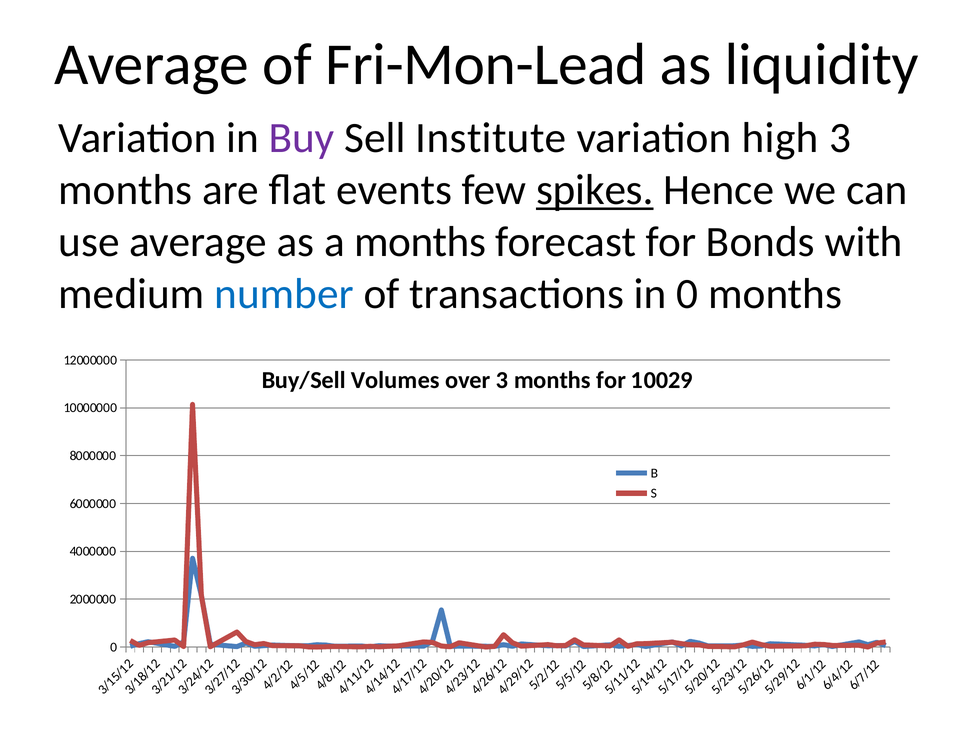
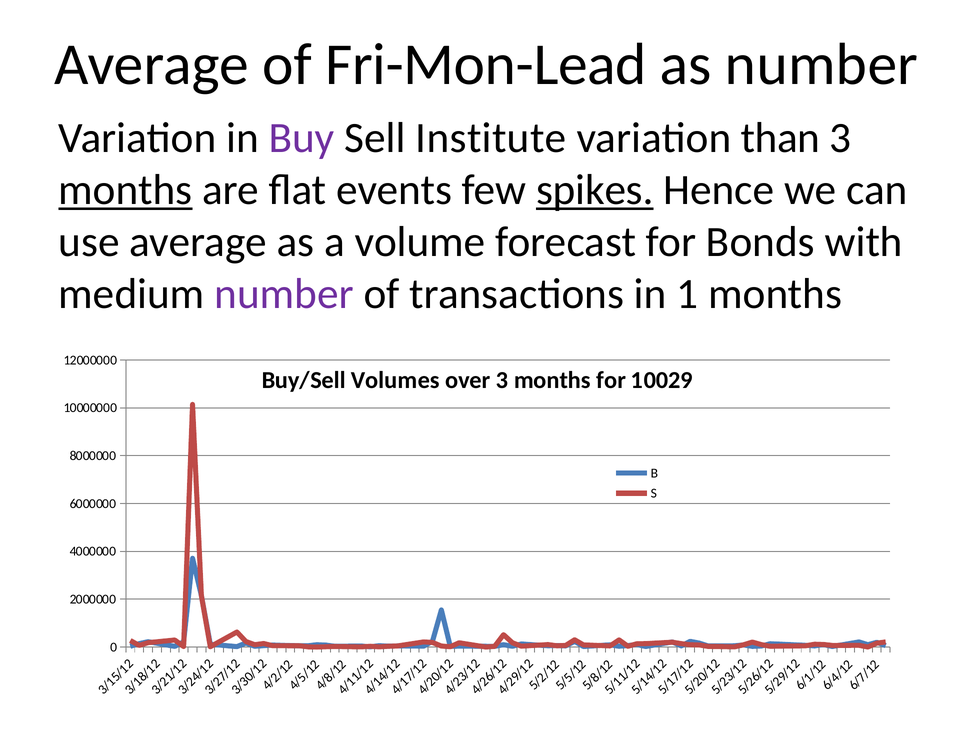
as liquidity: liquidity -> number
high: high -> than
months at (125, 190) underline: none -> present
a months: months -> volume
number at (284, 294) colour: blue -> purple
in 0: 0 -> 1
